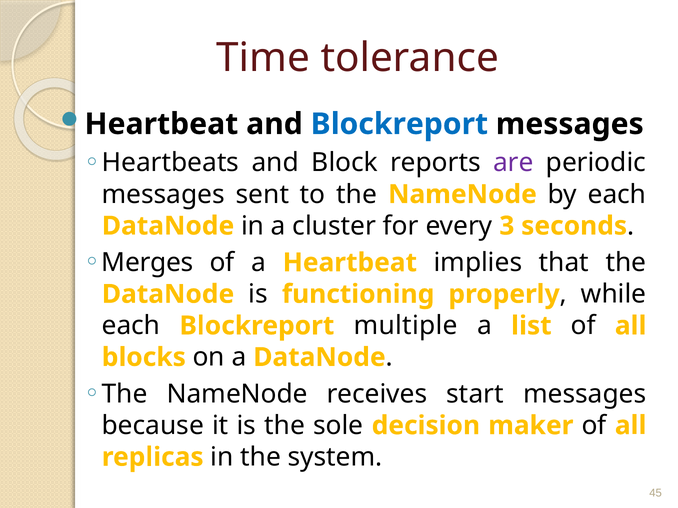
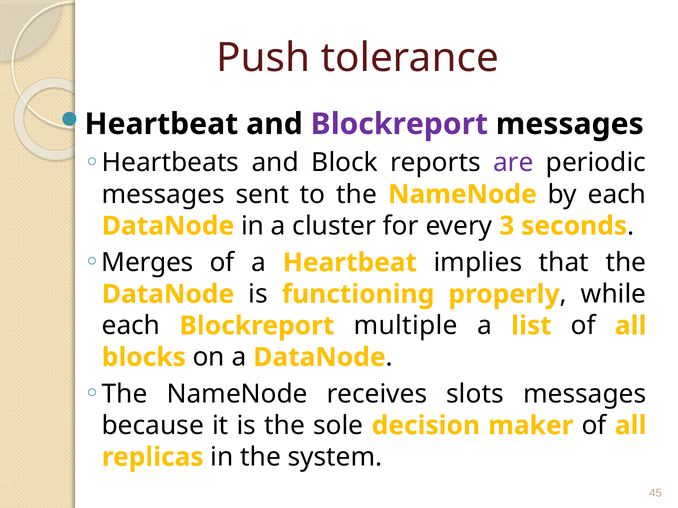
Time: Time -> Push
Blockreport at (399, 124) colour: blue -> purple
start: start -> slots
